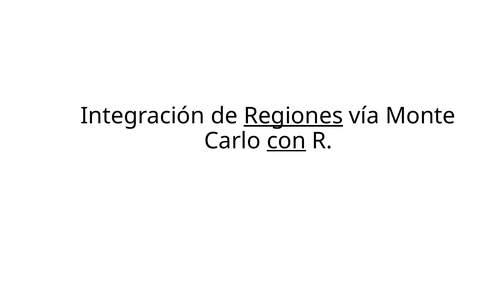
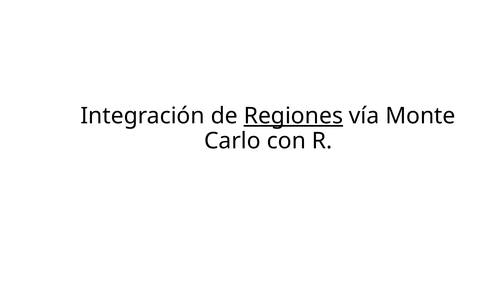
con underline: present -> none
